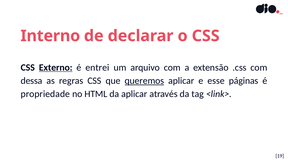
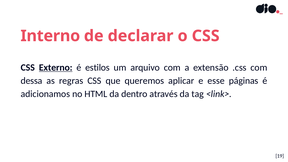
entrei: entrei -> estilos
queremos underline: present -> none
propriedade: propriedade -> adicionamos
da aplicar: aplicar -> dentro
